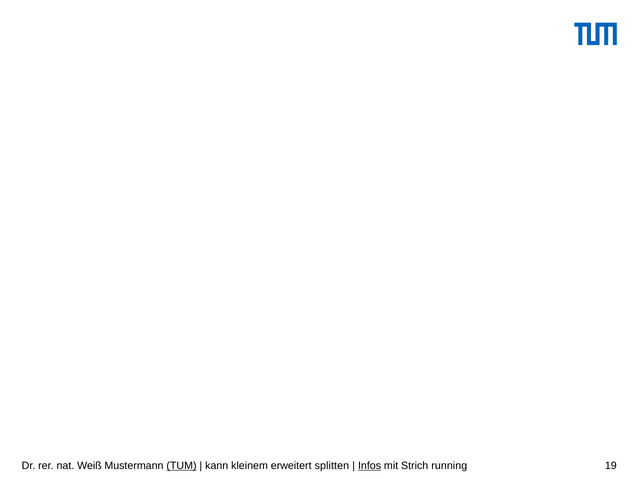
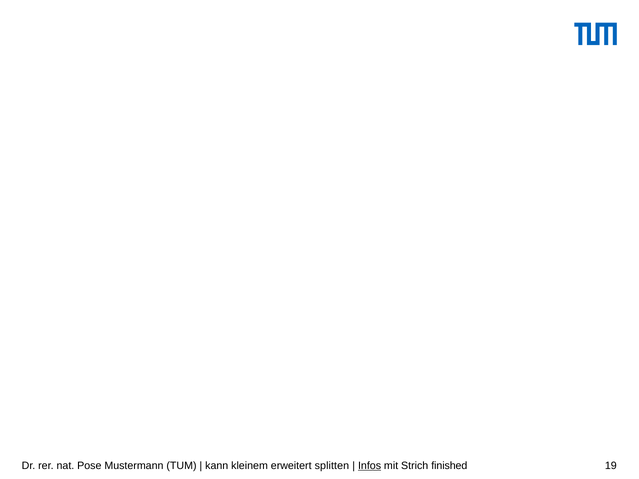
Weiß: Weiß -> Pose
TUM underline: present -> none
running: running -> finished
